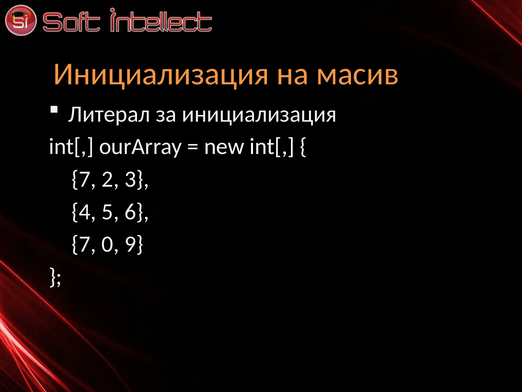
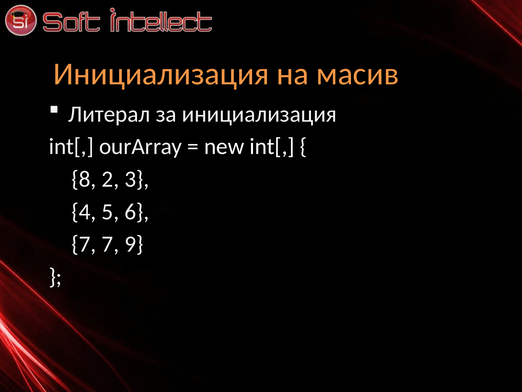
7 at (84, 179): 7 -> 8
7 0: 0 -> 7
